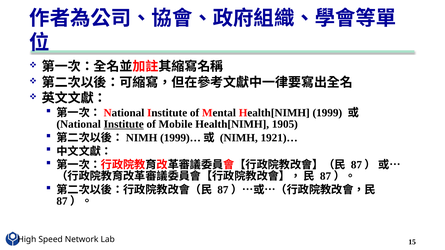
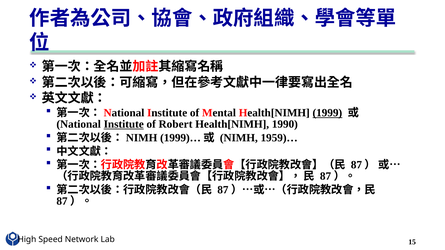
1999 underline: none -> present
Mobile: Mobile -> Robert
1905: 1905 -> 1990
1921)…: 1921)… -> 1959)…
